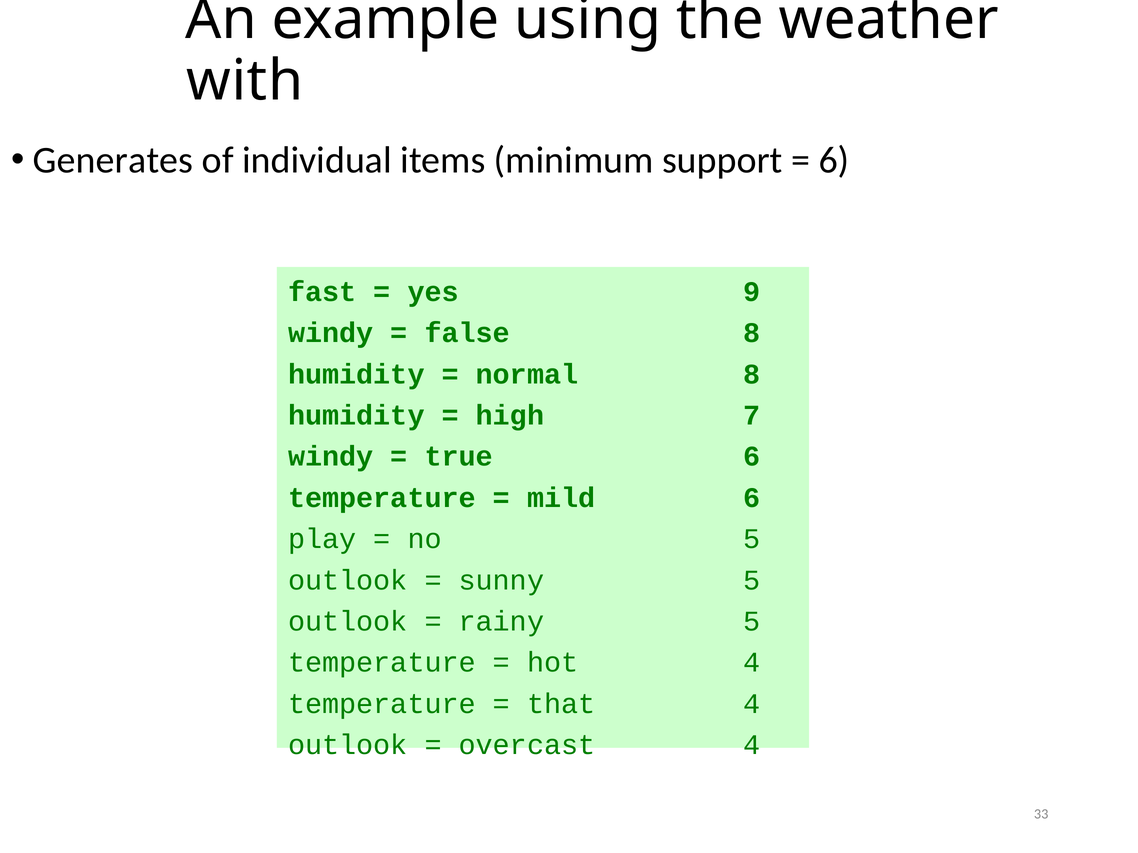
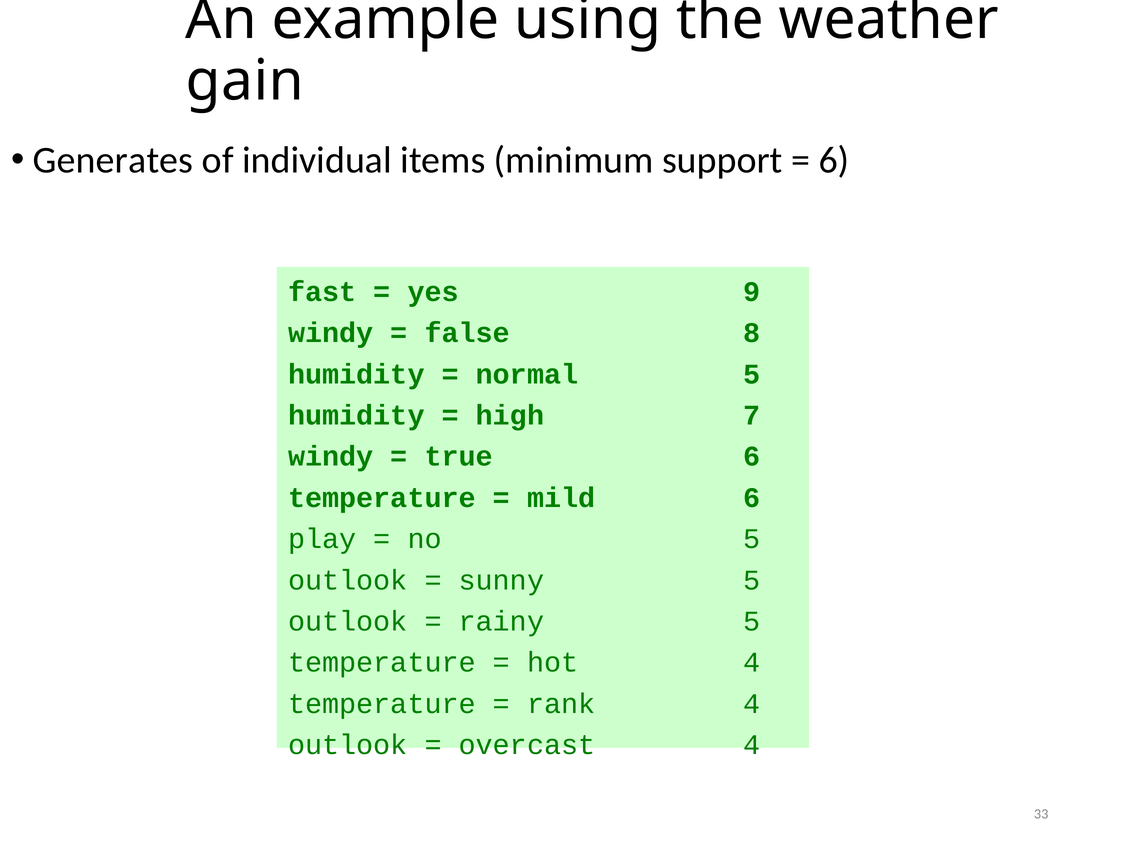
with: with -> gain
normal 8: 8 -> 5
that: that -> rank
